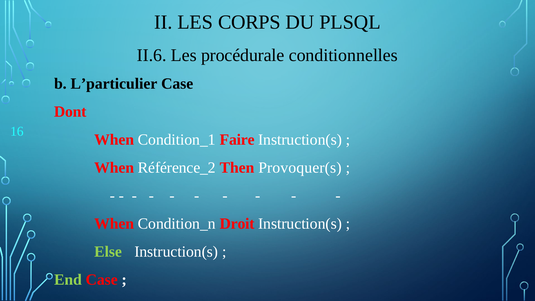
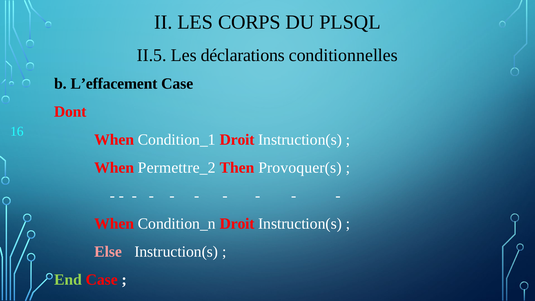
II.6: II.6 -> II.5
procédurale: procédurale -> déclarations
L’particulier: L’particulier -> L’effacement
Condition_1 Faire: Faire -> Droit
Référence_2: Référence_2 -> Permettre_2
Else colour: light green -> pink
